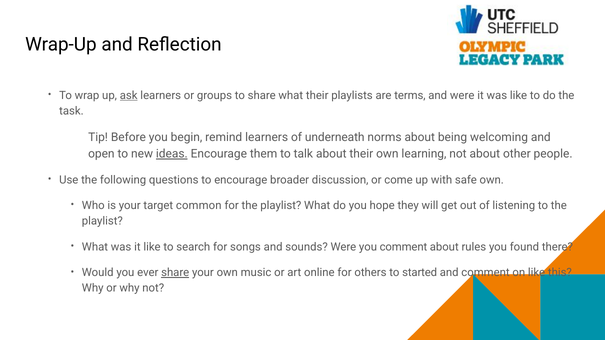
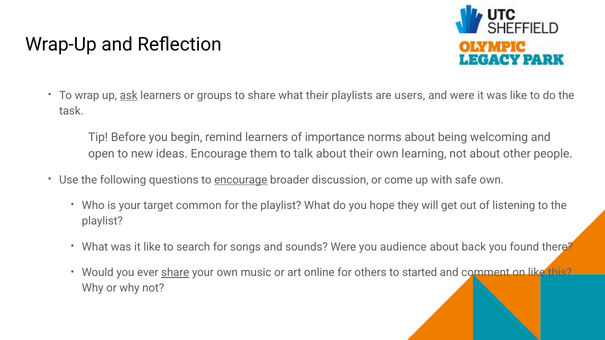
terms: terms -> users
underneath: underneath -> importance
ideas underline: present -> none
encourage at (241, 180) underline: none -> present
you comment: comment -> audience
rules: rules -> back
